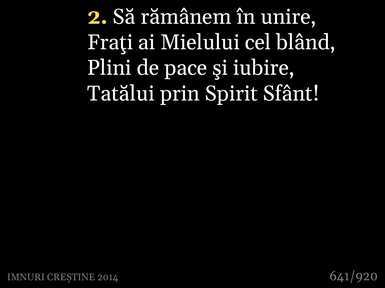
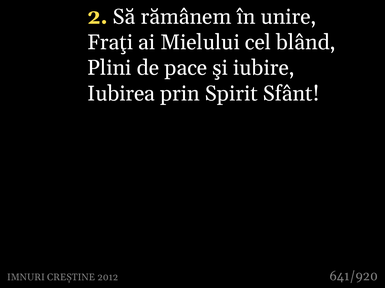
Tatălui: Tatălui -> Iubirea
2014: 2014 -> 2012
